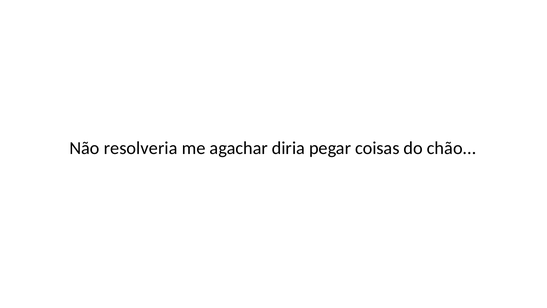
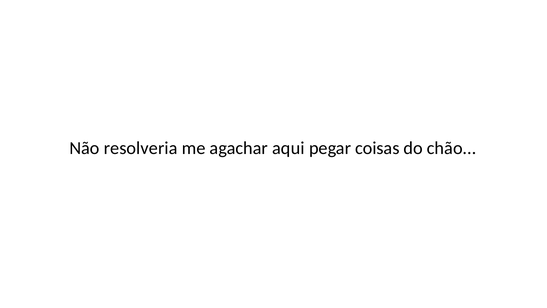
diria: diria -> aqui
